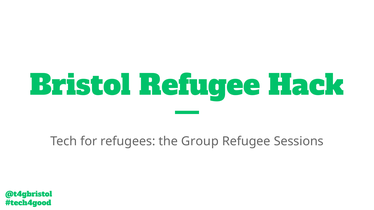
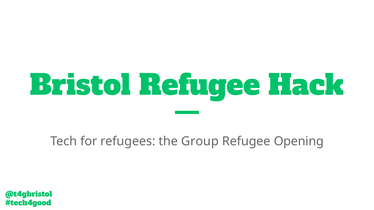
Sessions: Sessions -> Opening
